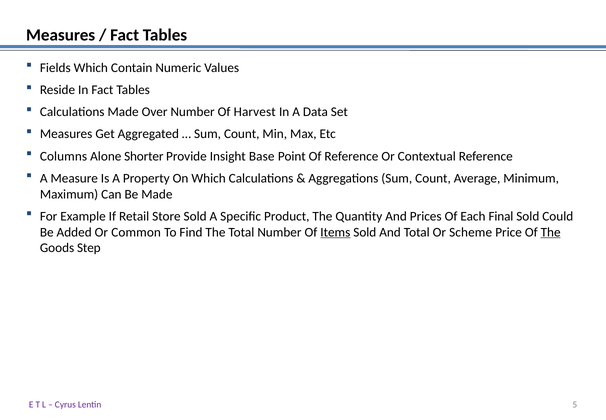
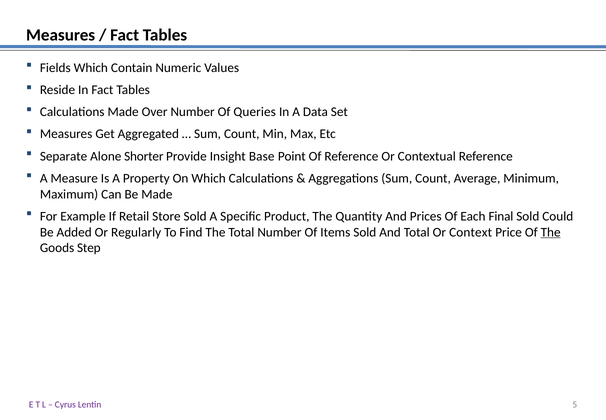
Harvest: Harvest -> Queries
Columns: Columns -> Separate
Common: Common -> Regularly
Items underline: present -> none
Scheme: Scheme -> Context
